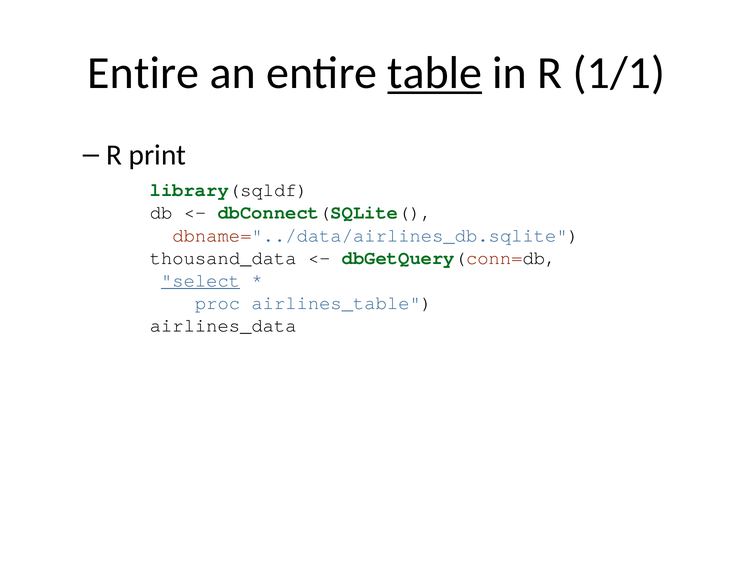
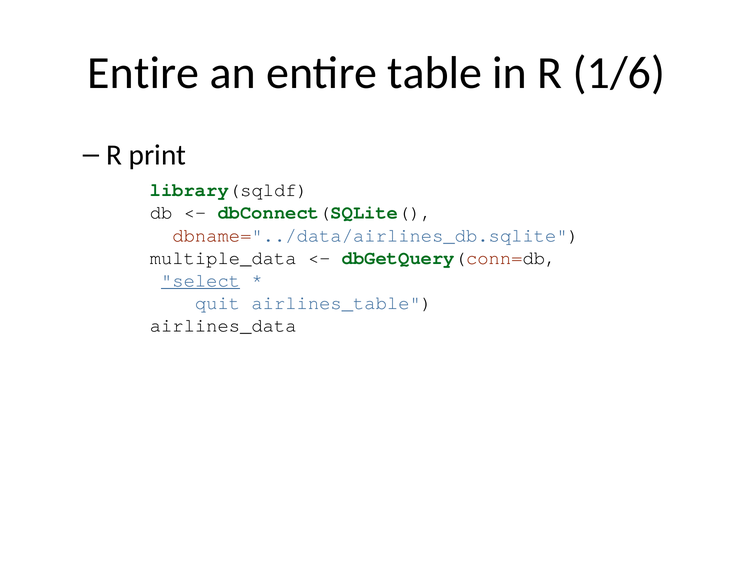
table underline: present -> none
1/1: 1/1 -> 1/6
thousand_data: thousand_data -> multiple_data
proc: proc -> quit
